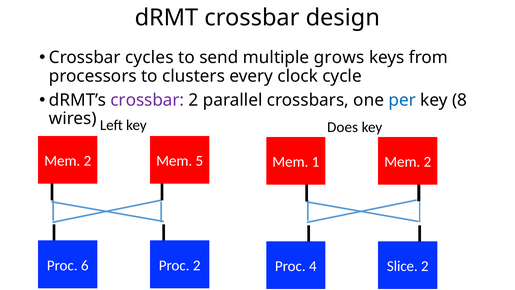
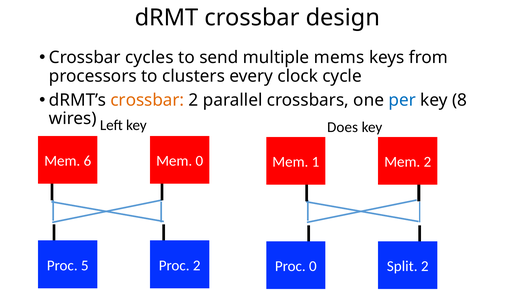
grows: grows -> mems
crossbar at (147, 100) colour: purple -> orange
2 at (87, 161): 2 -> 6
Mem 5: 5 -> 0
6: 6 -> 5
Proc 4: 4 -> 0
Slice: Slice -> Split
